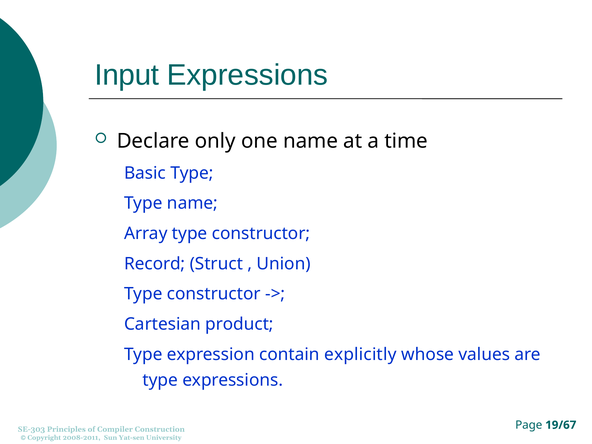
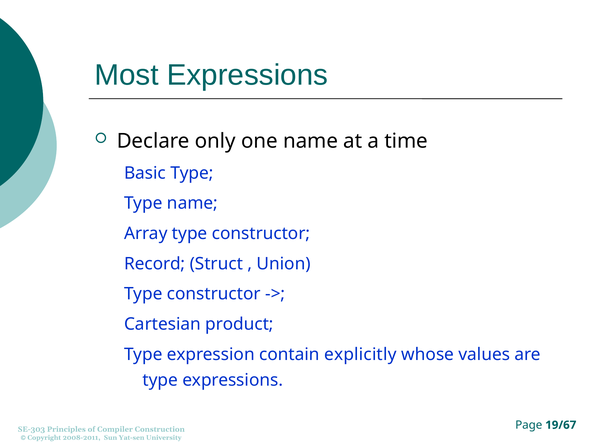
Input: Input -> Most
